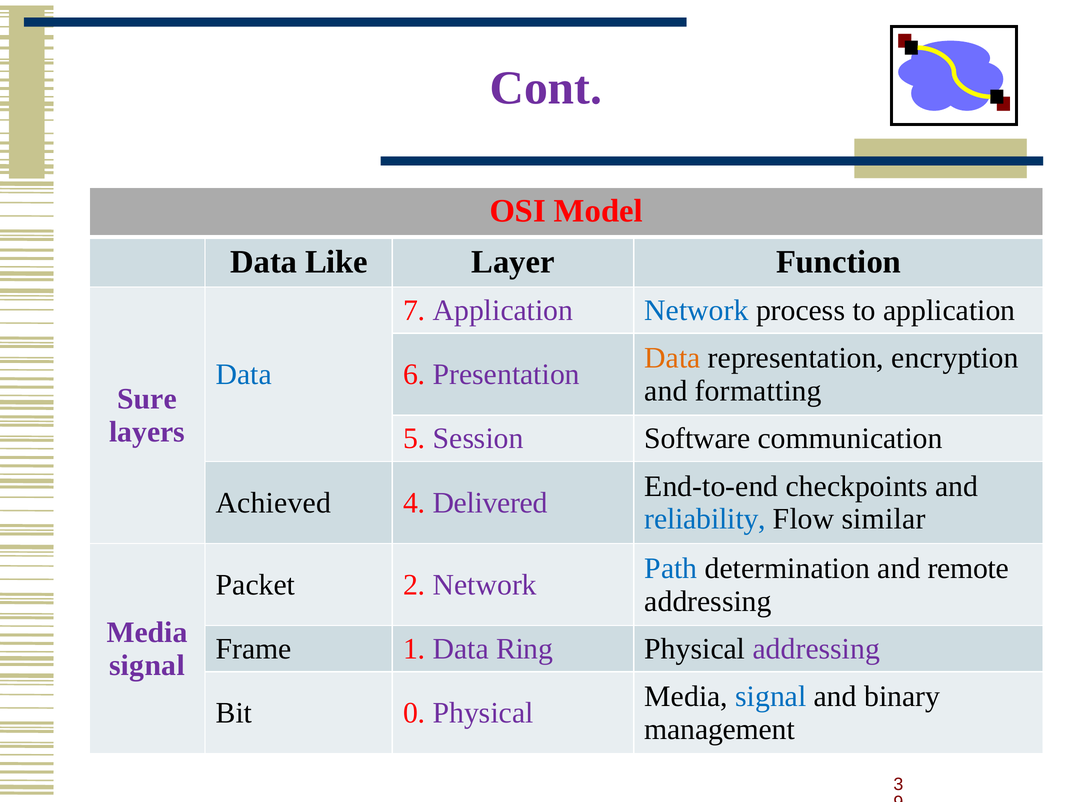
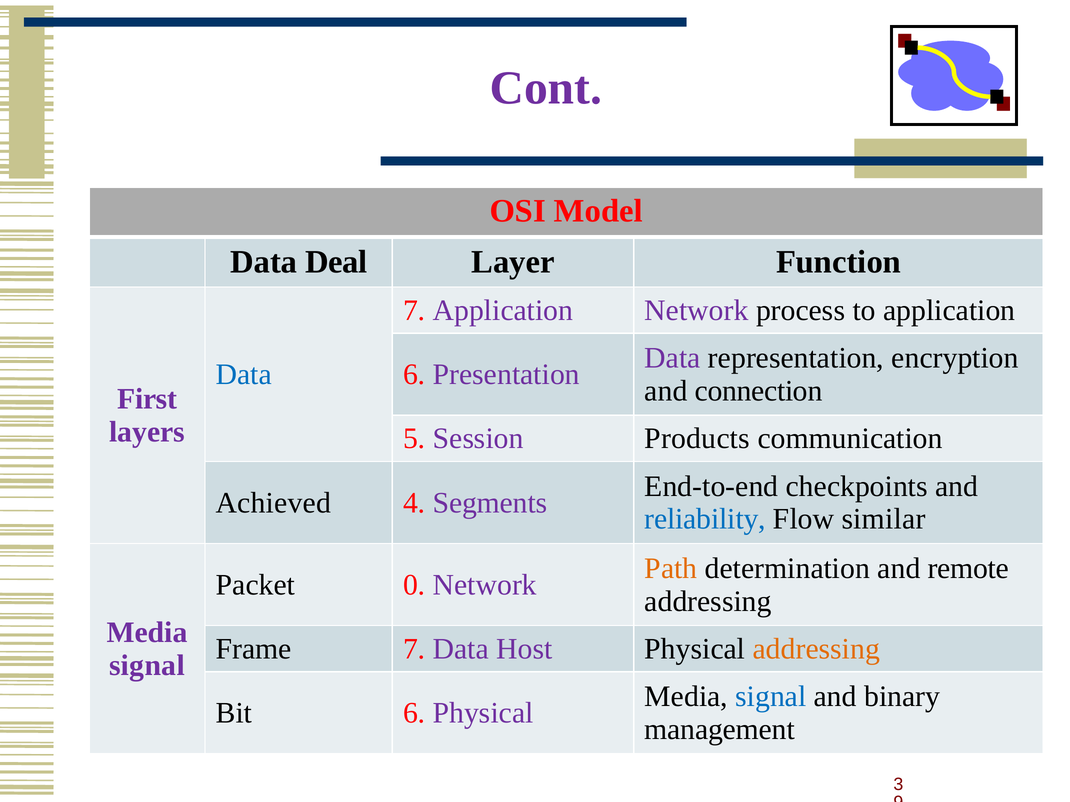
Like: Like -> Deal
Network at (697, 311) colour: blue -> purple
Data at (673, 358) colour: orange -> purple
formatting: formatting -> connection
Sure: Sure -> First
Software: Software -> Products
Delivered: Delivered -> Segments
Path colour: blue -> orange
2: 2 -> 0
Frame 1: 1 -> 7
Ring: Ring -> Host
addressing at (816, 649) colour: purple -> orange
Bit 0: 0 -> 6
